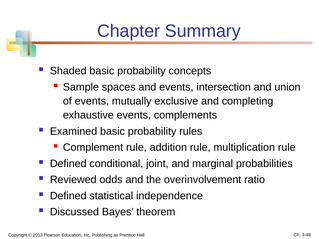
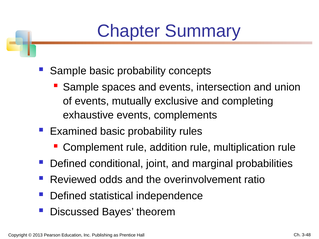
Shaded at (68, 71): Shaded -> Sample
